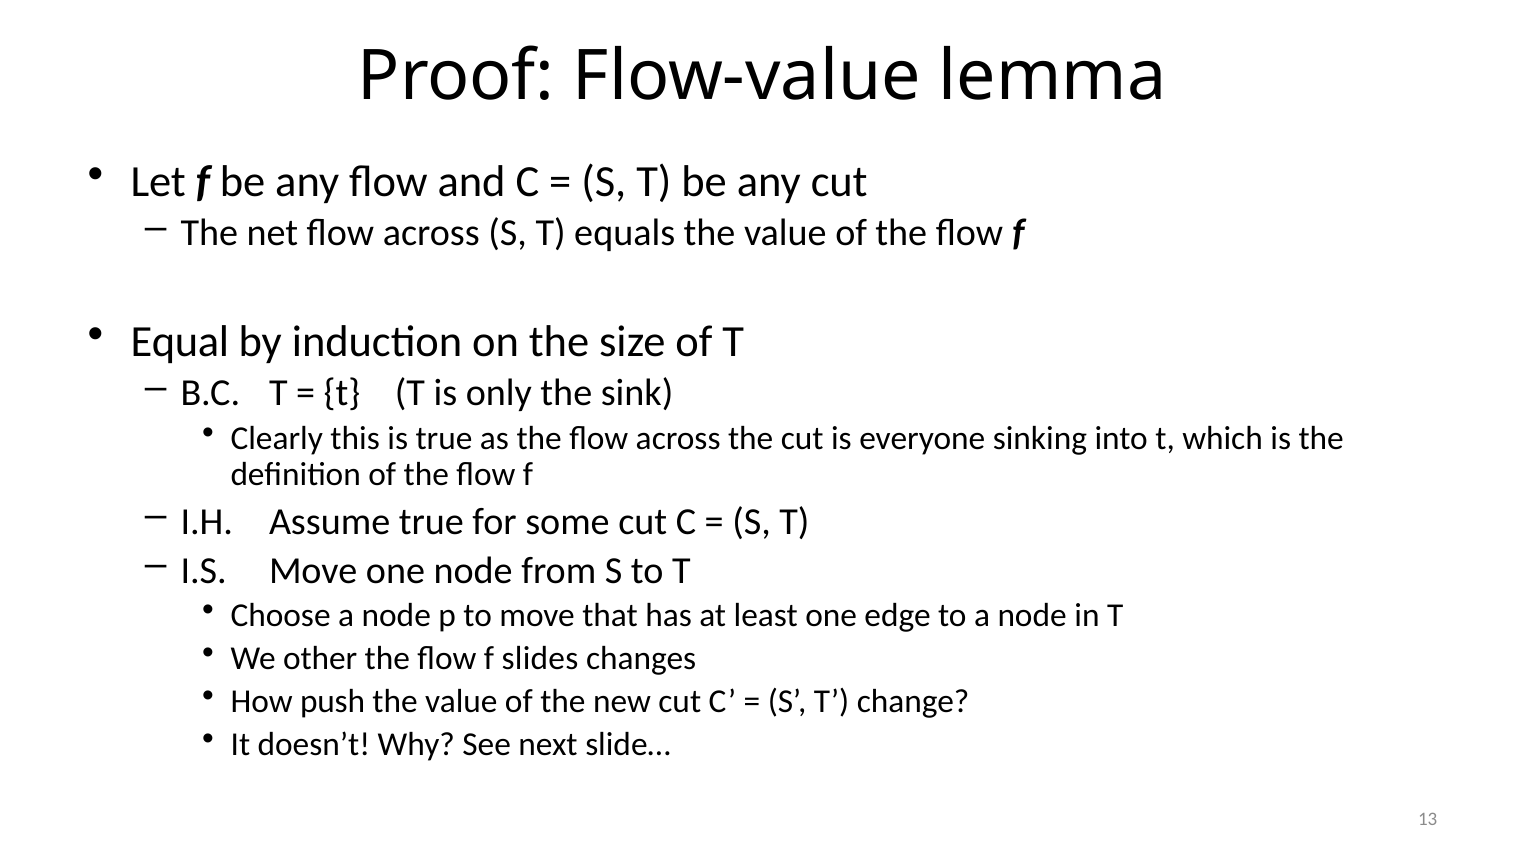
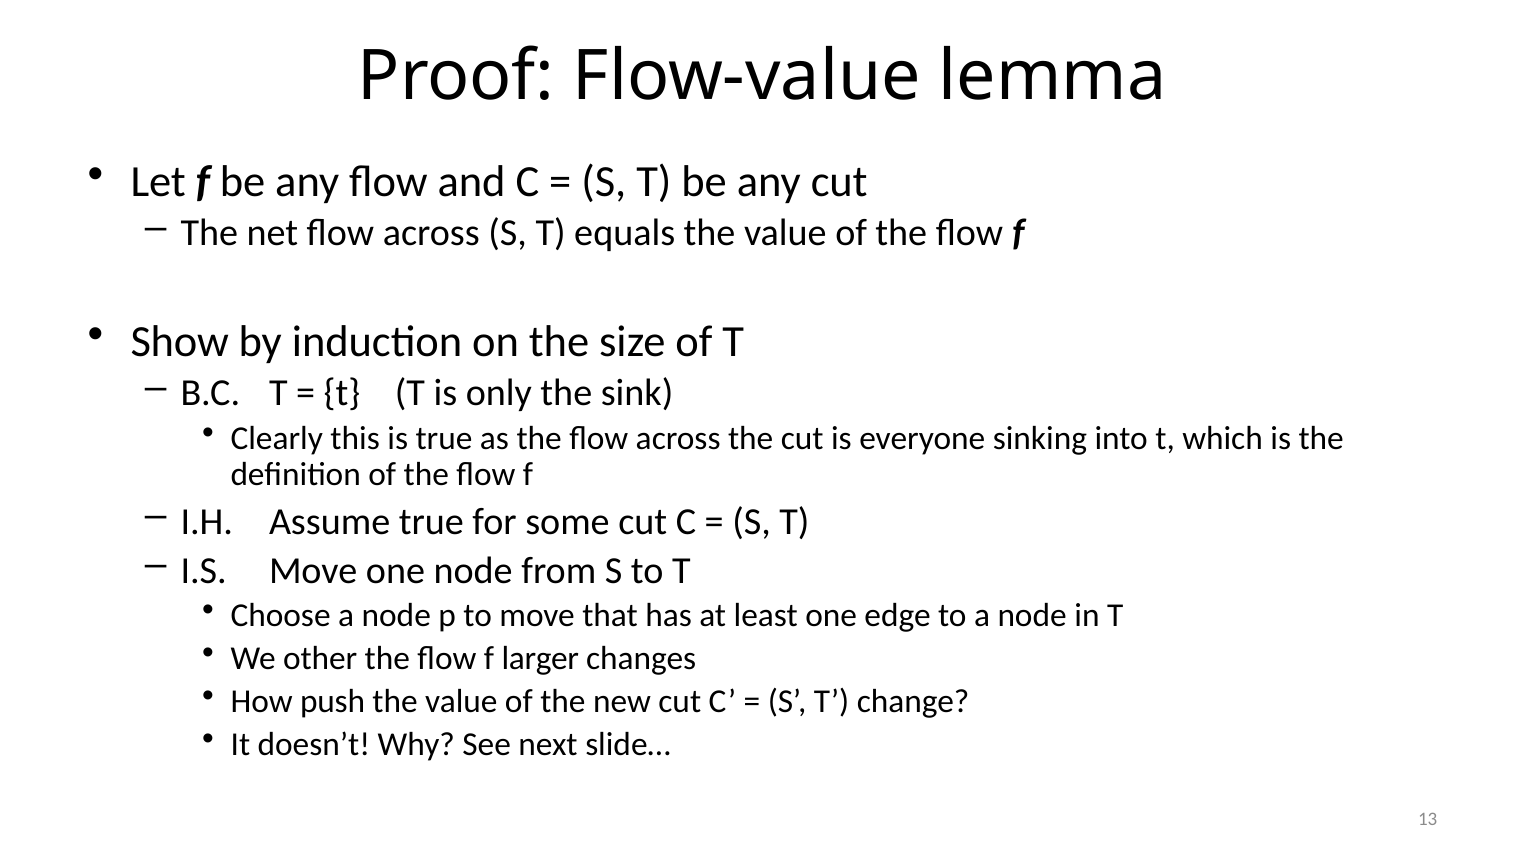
Equal: Equal -> Show
slides: slides -> larger
